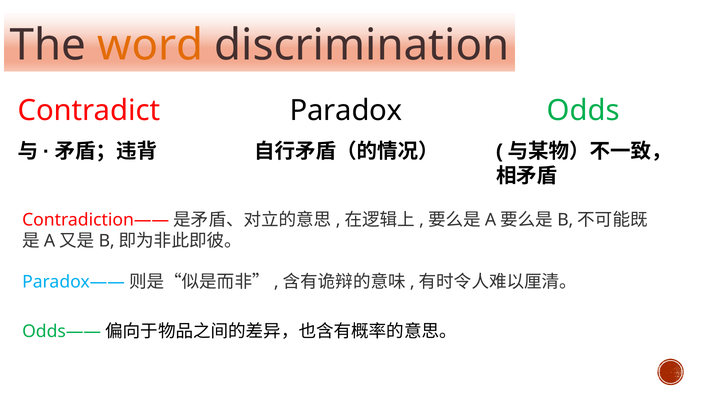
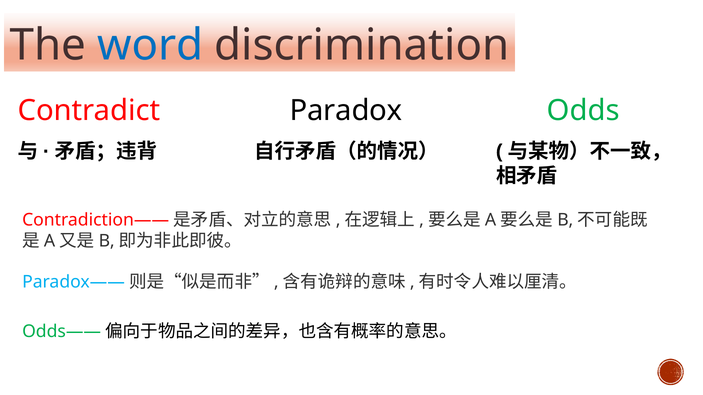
word colour: orange -> blue
